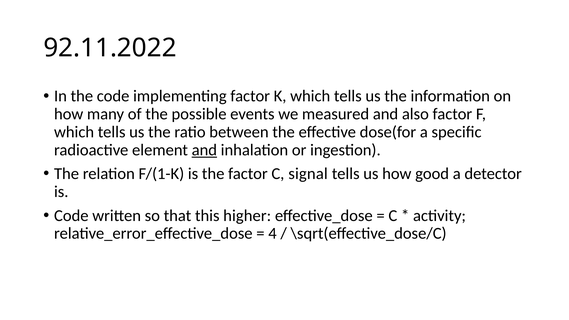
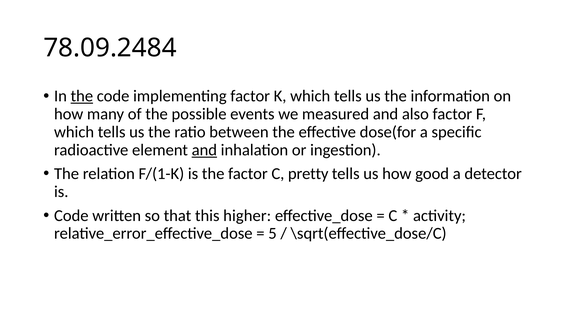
92.11.2022: 92.11.2022 -> 78.09.2484
the at (82, 96) underline: none -> present
signal: signal -> pretty
4: 4 -> 5
